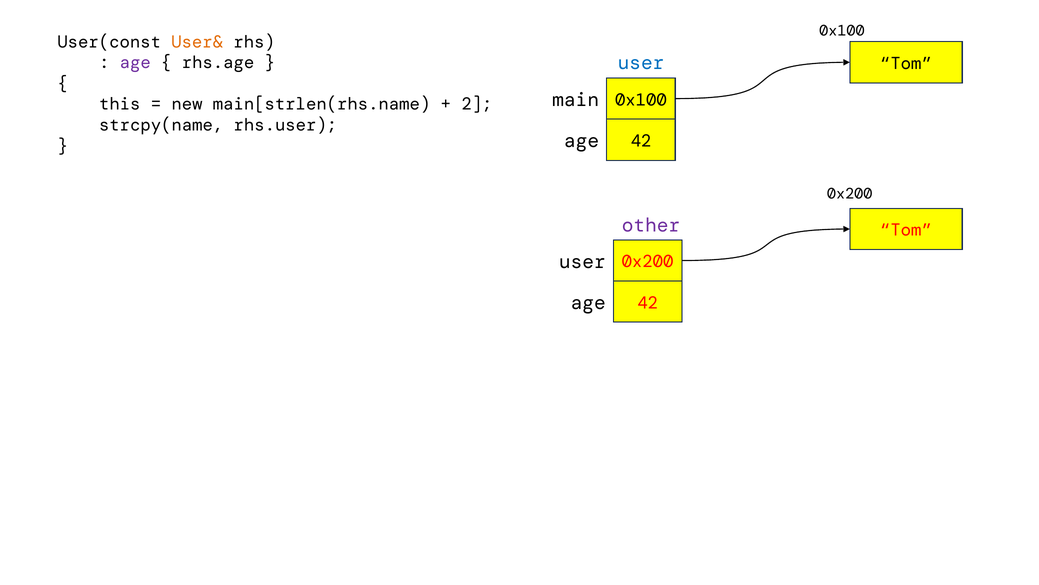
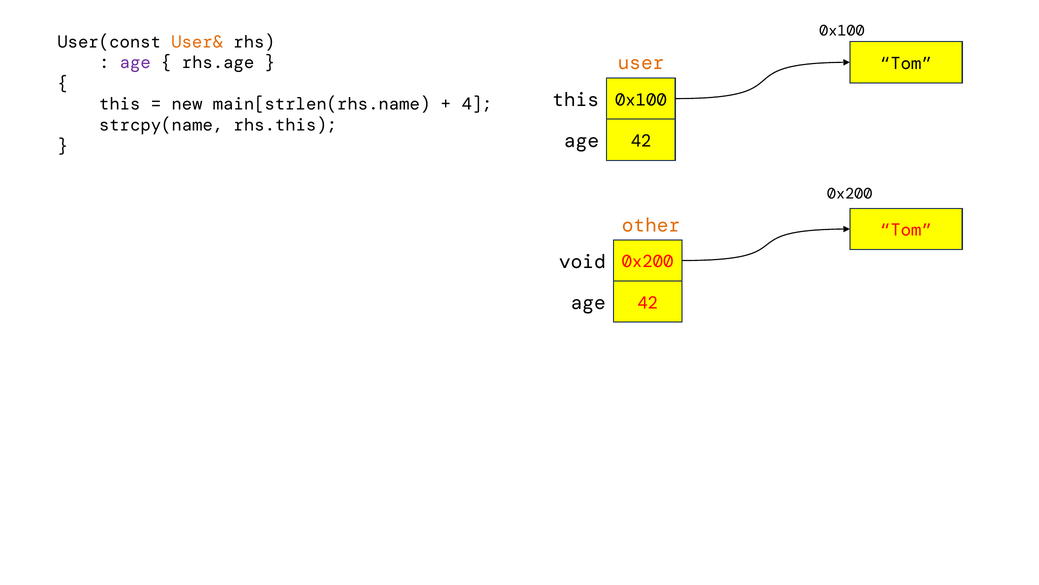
user at (641, 63) colour: blue -> orange
main at (576, 100): main -> this
2: 2 -> 4
rhs.user: rhs.user -> rhs.this
other colour: purple -> orange
user at (582, 261): user -> void
